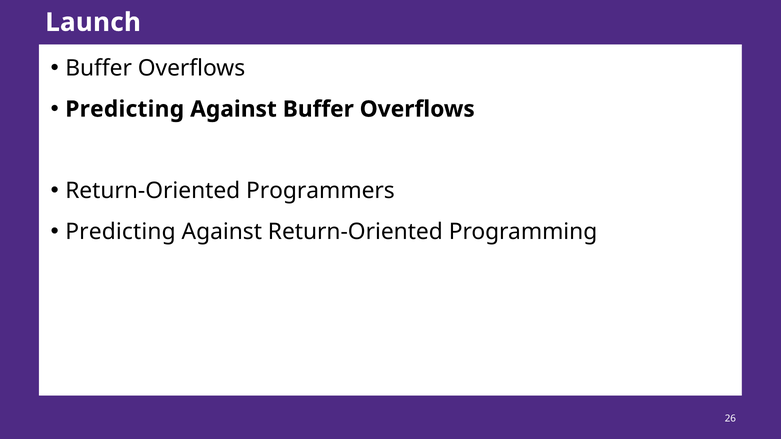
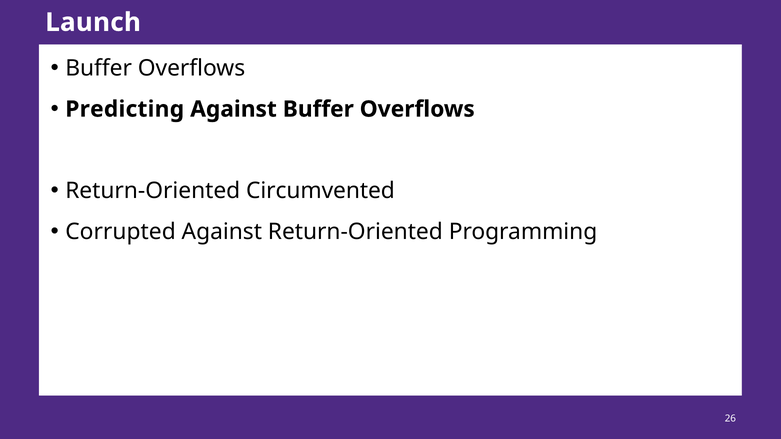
Programmers: Programmers -> Circumvented
Predicting at (120, 232): Predicting -> Corrupted
